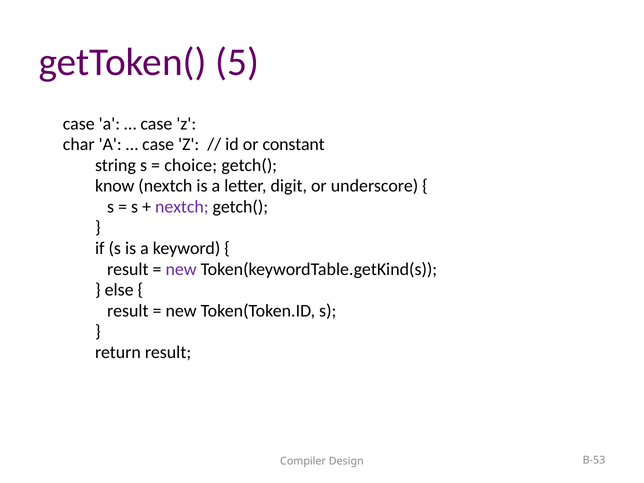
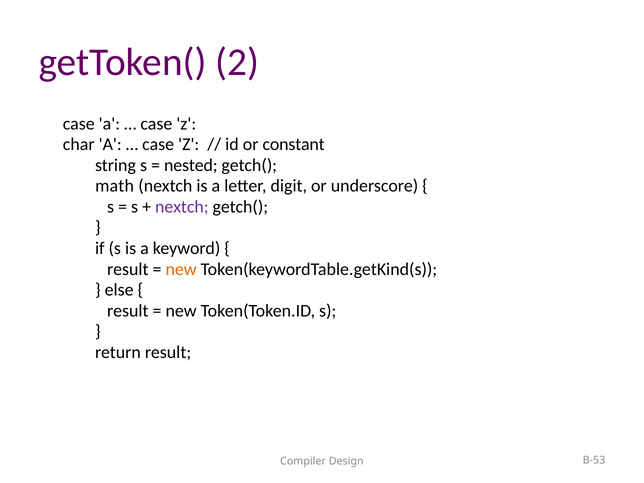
5: 5 -> 2
choice: choice -> nested
know: know -> math
new at (181, 269) colour: purple -> orange
